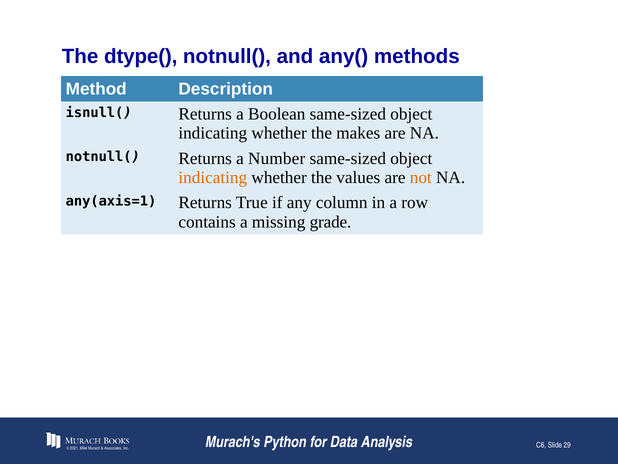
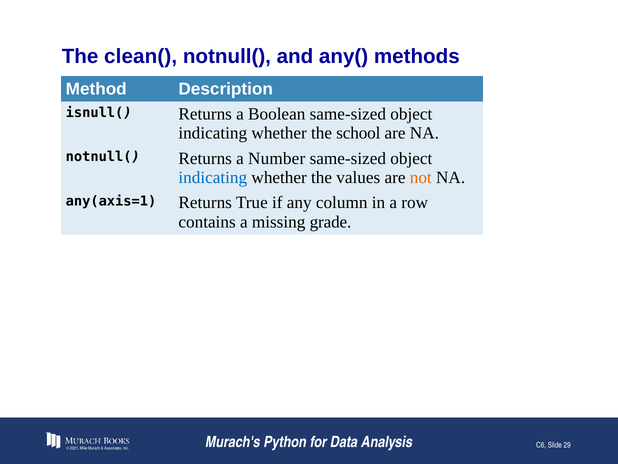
dtype(: dtype( -> clean(
makes: makes -> school
indicating at (213, 177) colour: orange -> blue
